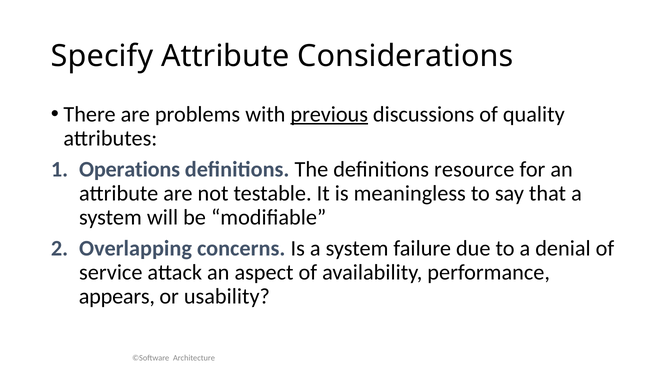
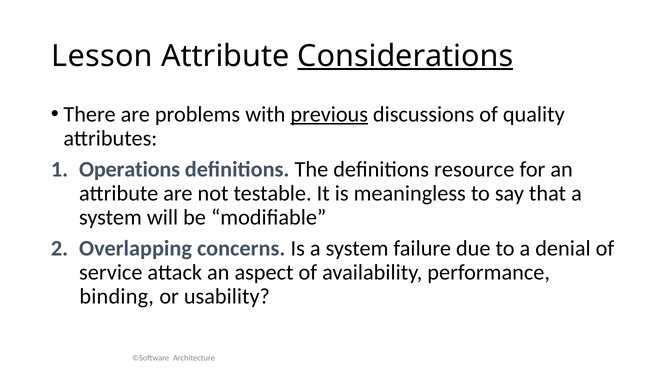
Specify: Specify -> Lesson
Considerations underline: none -> present
appears: appears -> binding
